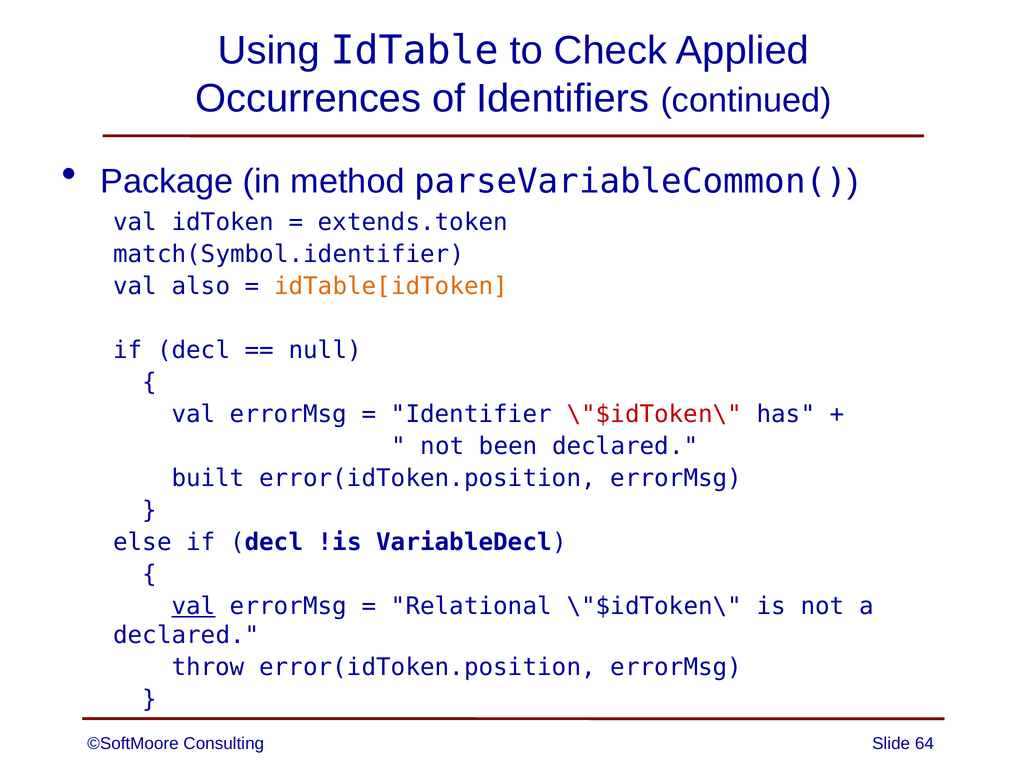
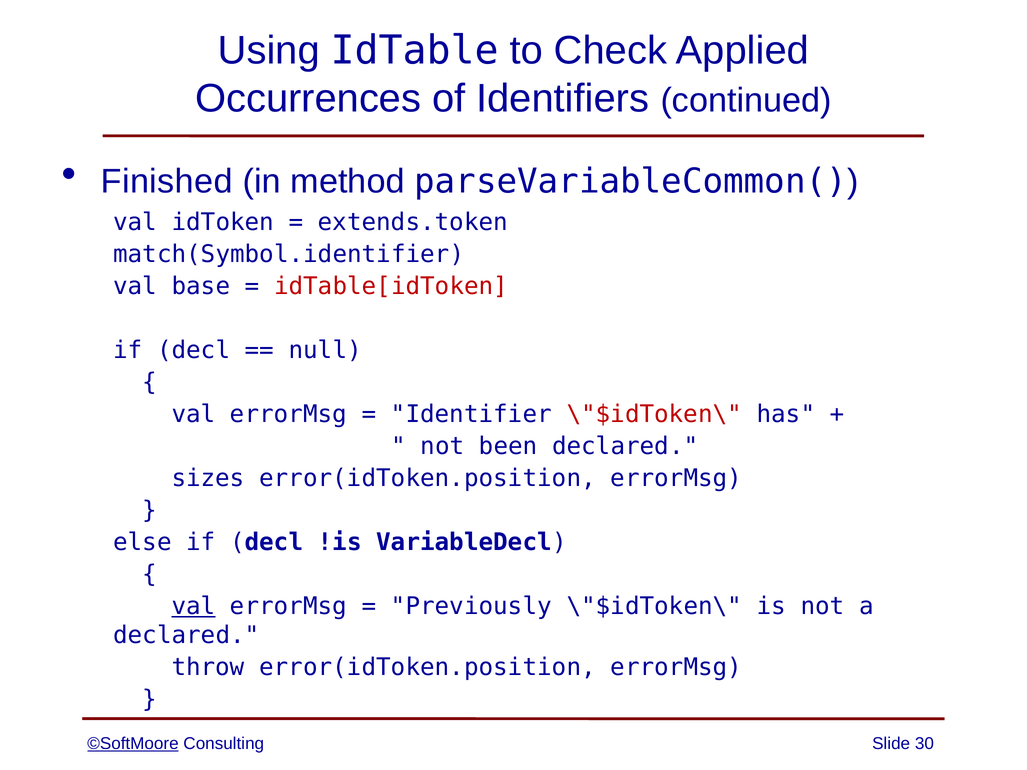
Package: Package -> Finished
also: also -> base
idTable[idToken colour: orange -> red
built: built -> sizes
Relational: Relational -> Previously
©SoftMoore underline: none -> present
64: 64 -> 30
